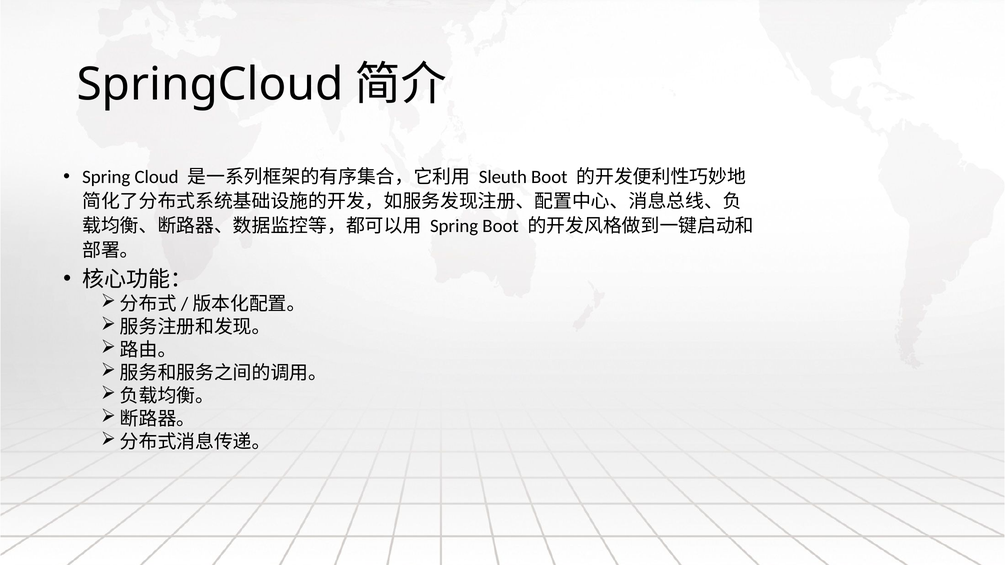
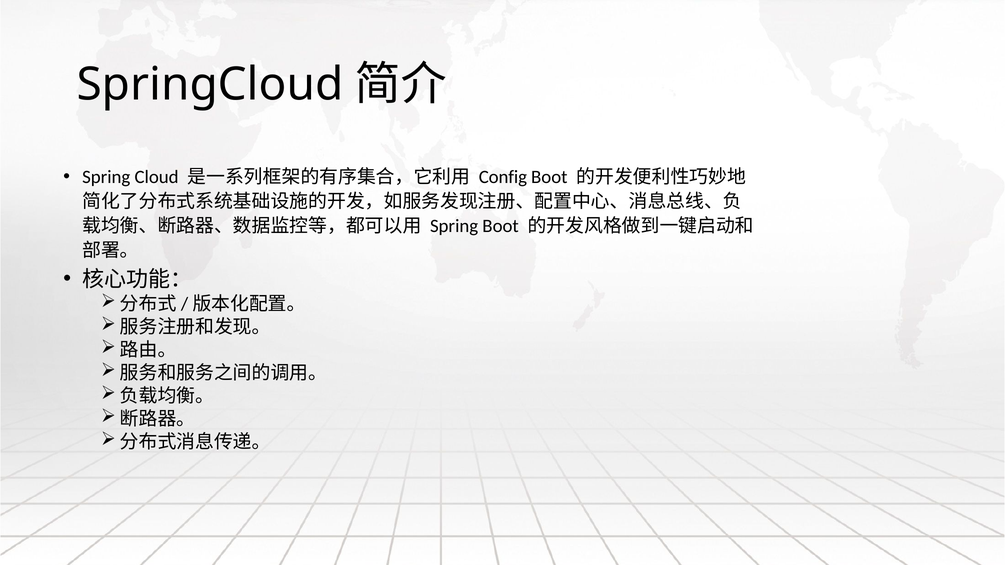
Sleuth: Sleuth -> Config
